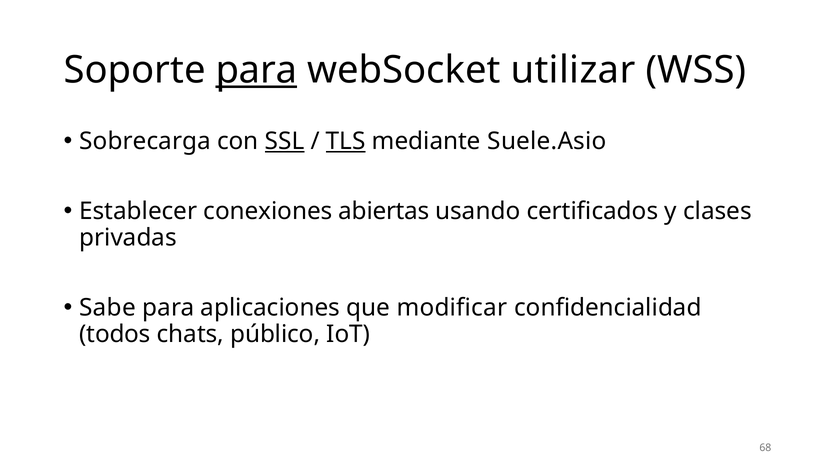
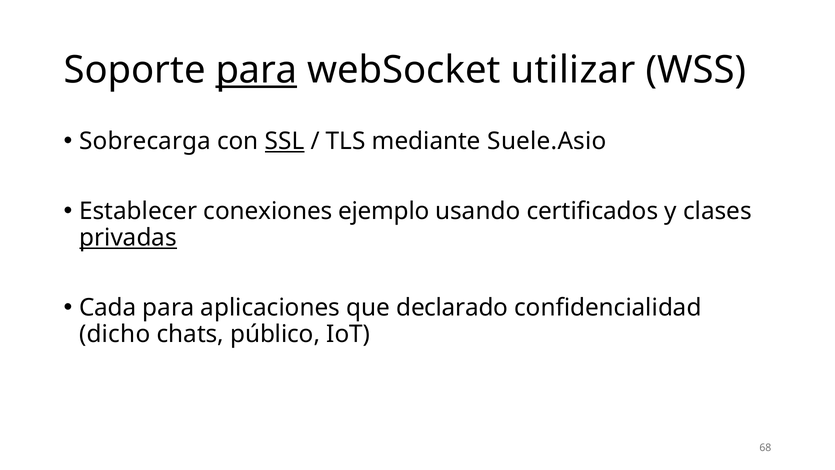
TLS underline: present -> none
abiertas: abiertas -> ejemplo
privadas underline: none -> present
Sabe: Sabe -> Cada
modificar: modificar -> declarado
todos: todos -> dicho
